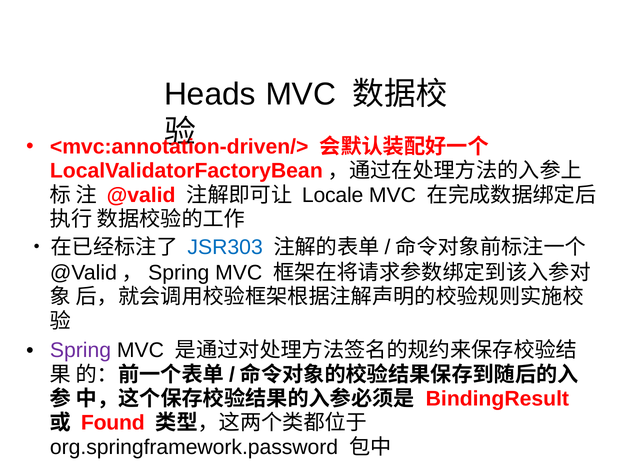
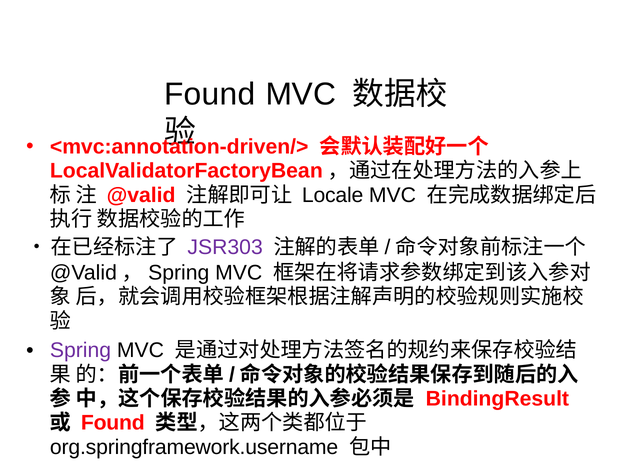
Heads at (210, 94): Heads -> Found
JSR303 colour: blue -> purple
org.springframework.password: org.springframework.password -> org.springframework.username
